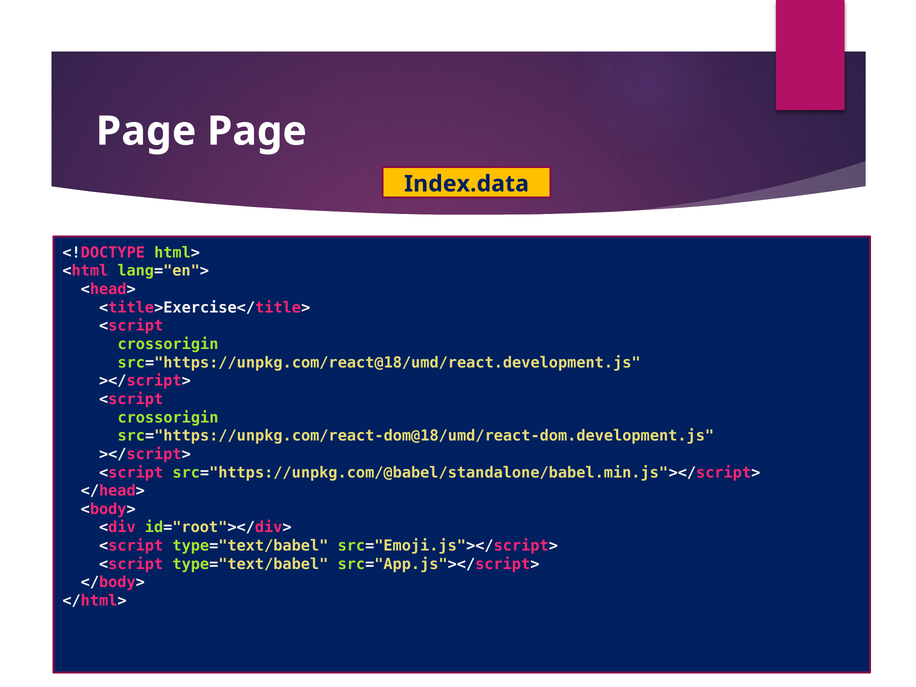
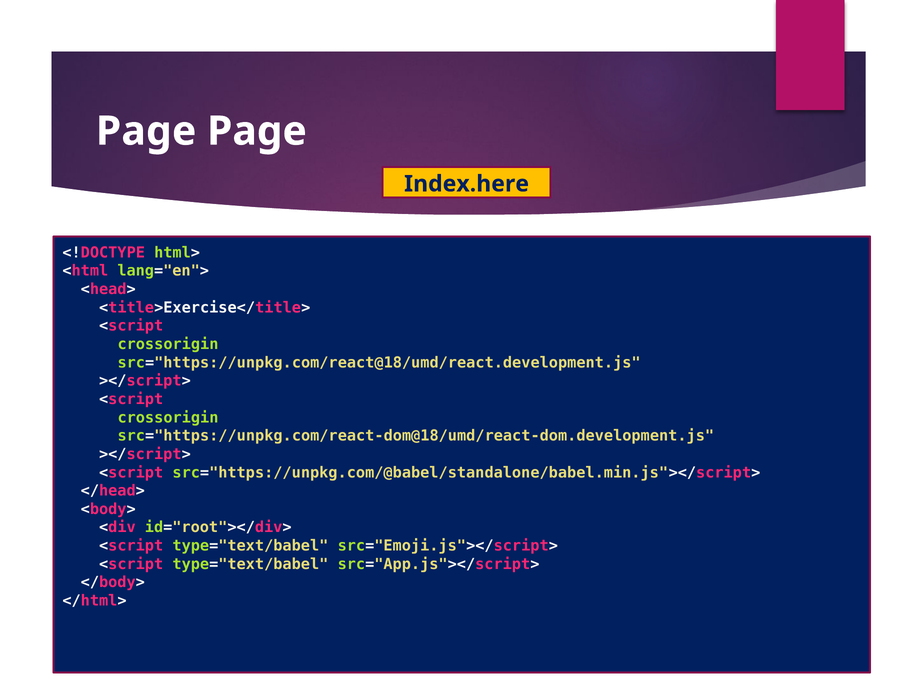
Index.data: Index.data -> Index.here
